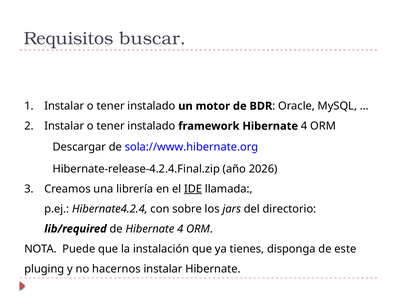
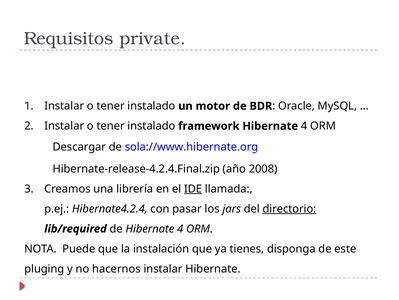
buscar: buscar -> private
2026: 2026 -> 2008
sobre: sobre -> pasar
directorio underline: none -> present
